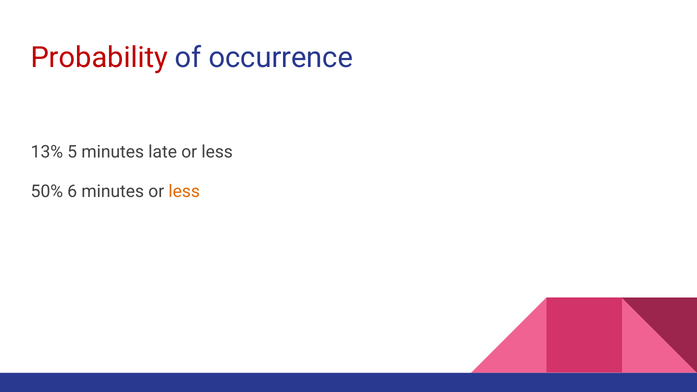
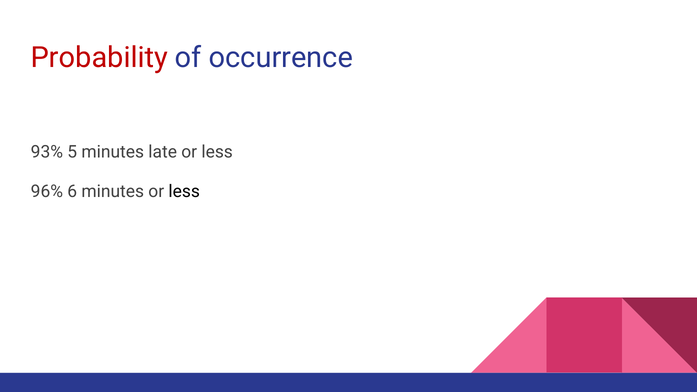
13%: 13% -> 93%
50%: 50% -> 96%
less at (184, 191) colour: orange -> black
